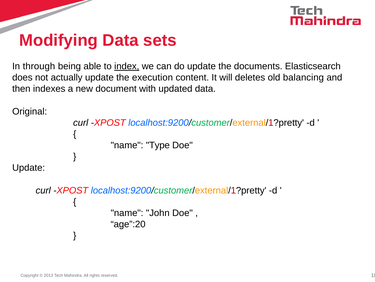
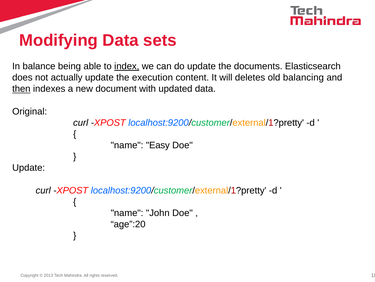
through: through -> balance
then underline: none -> present
Type: Type -> Easy
